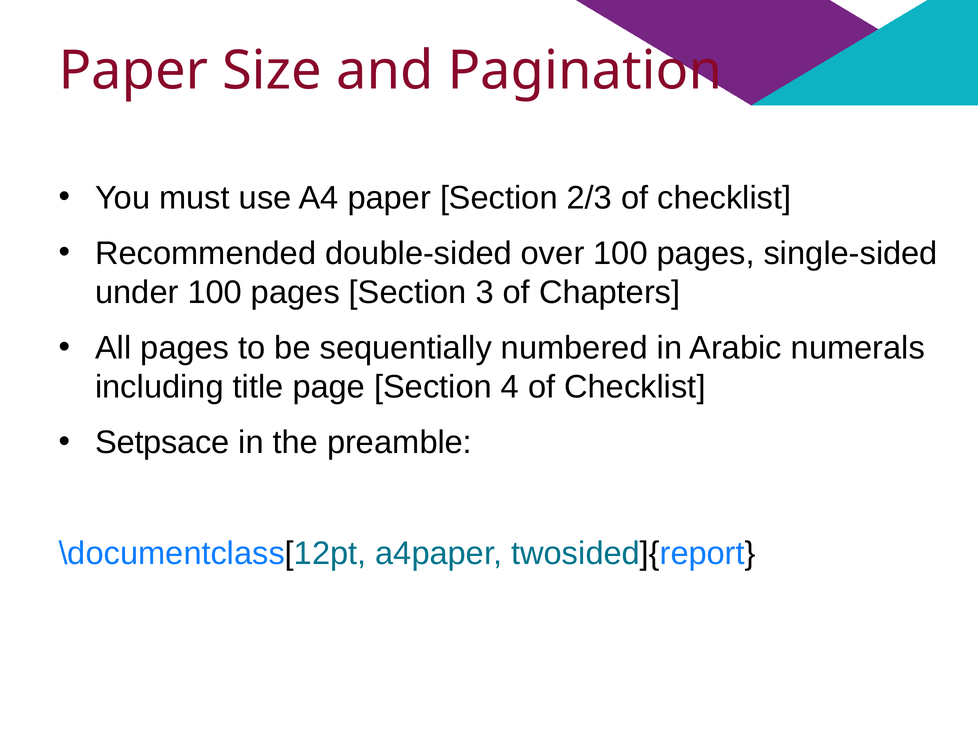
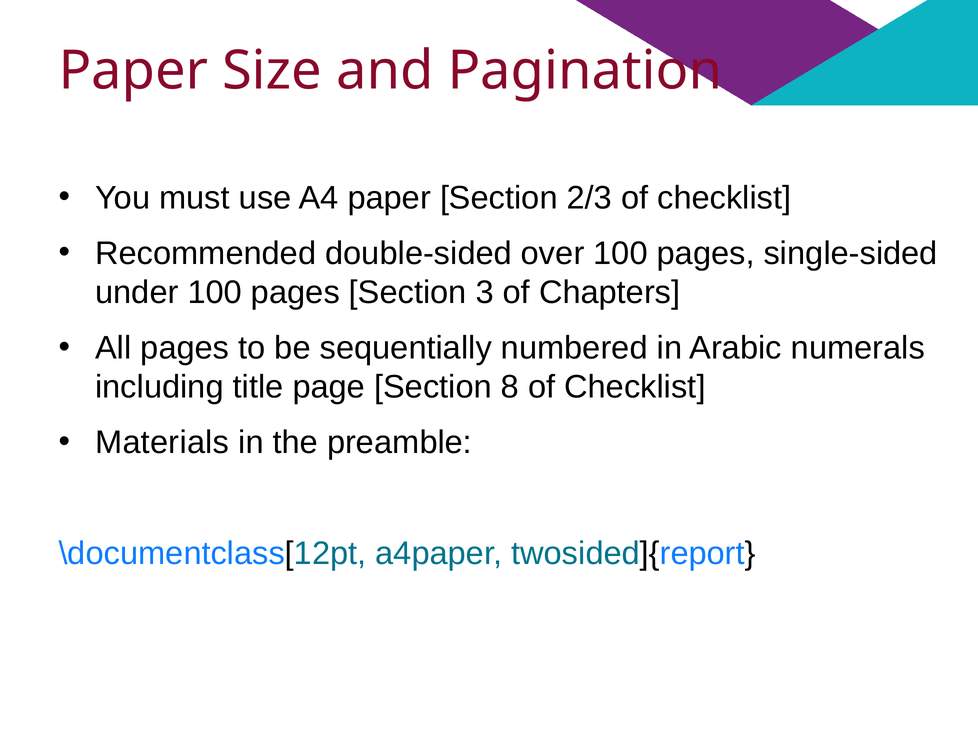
4: 4 -> 8
Setpsace: Setpsace -> Materials
